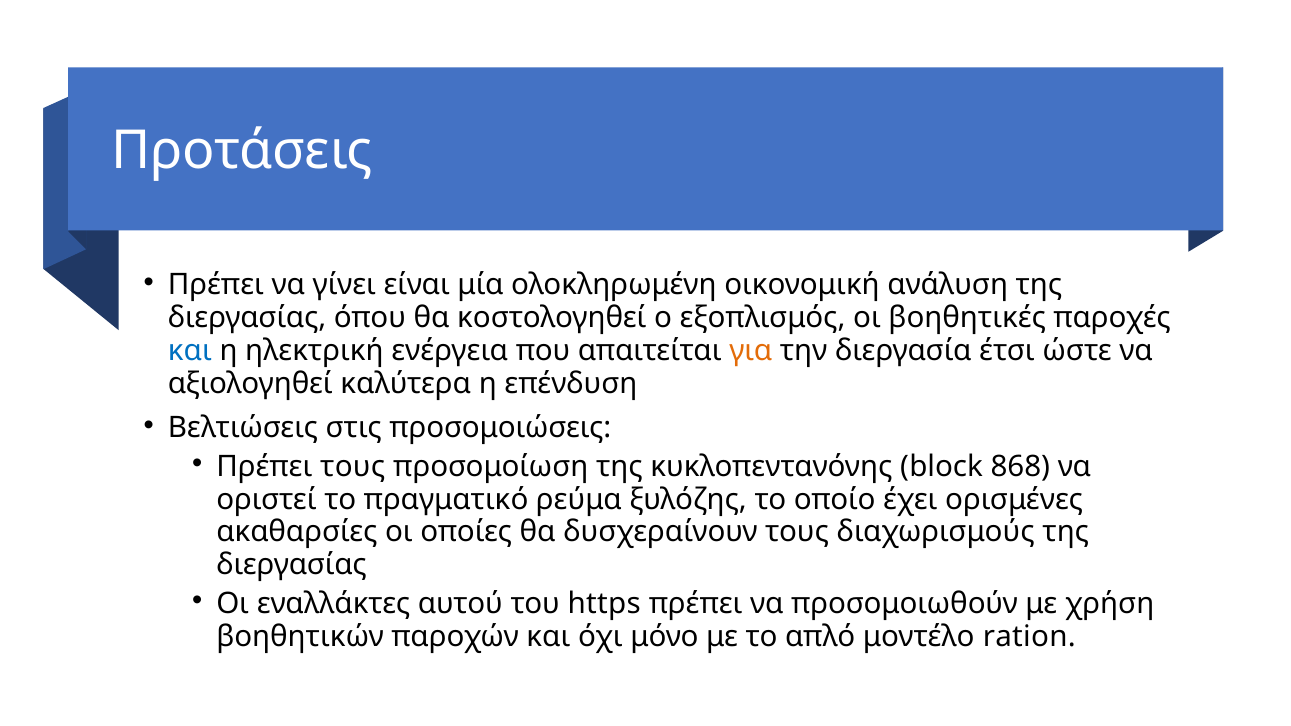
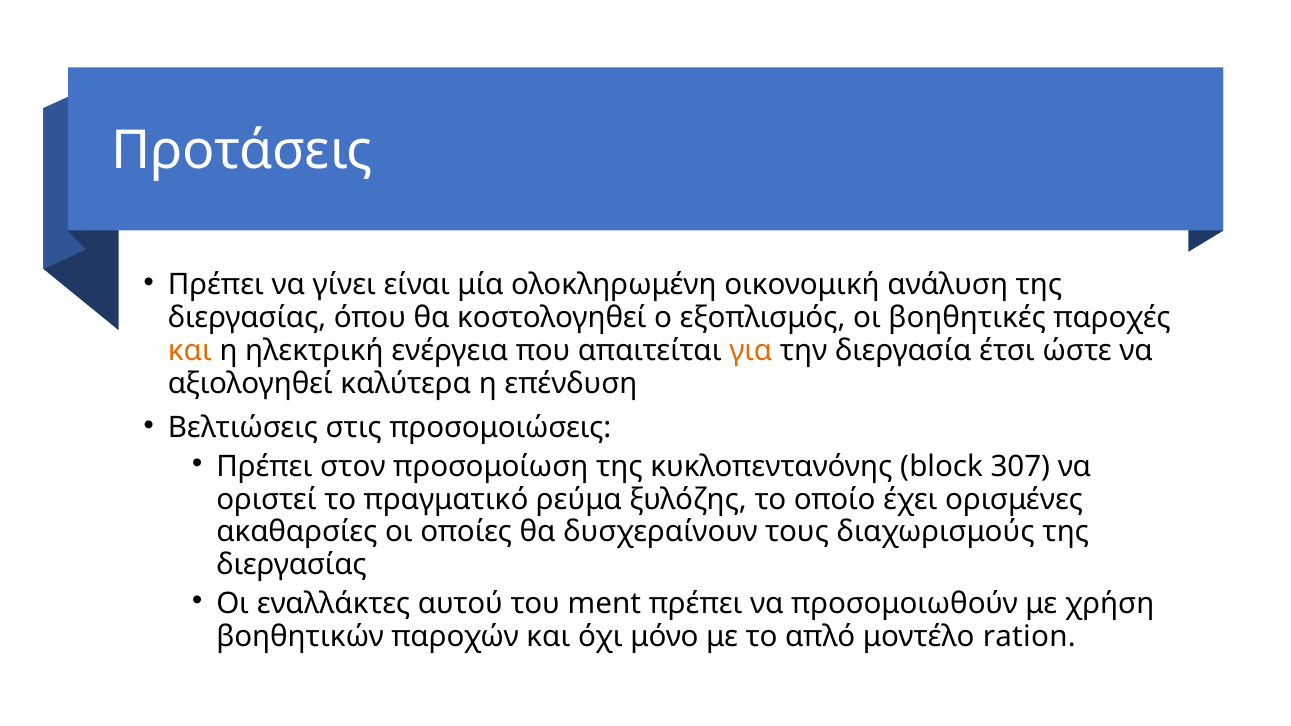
και at (190, 351) colour: blue -> orange
Πρέπει τους: τους -> στον
868: 868 -> 307
https: https -> ment
